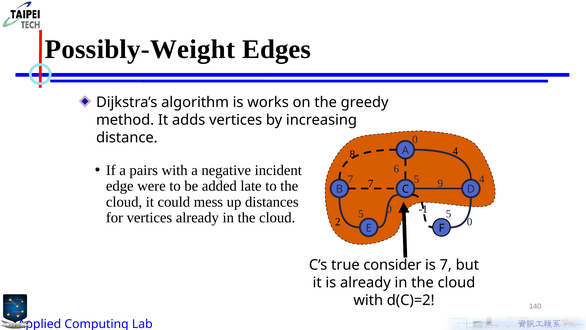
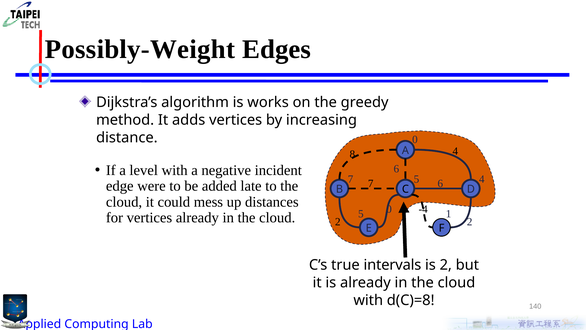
pairs: pairs -> level
7 9: 9 -> 6
-1: -1 -> -4
5 5: 5 -> 1
2 0: 0 -> 2
consider: consider -> intervals
is 7: 7 -> 2
d(C)=2: d(C)=2 -> d(C)=8
